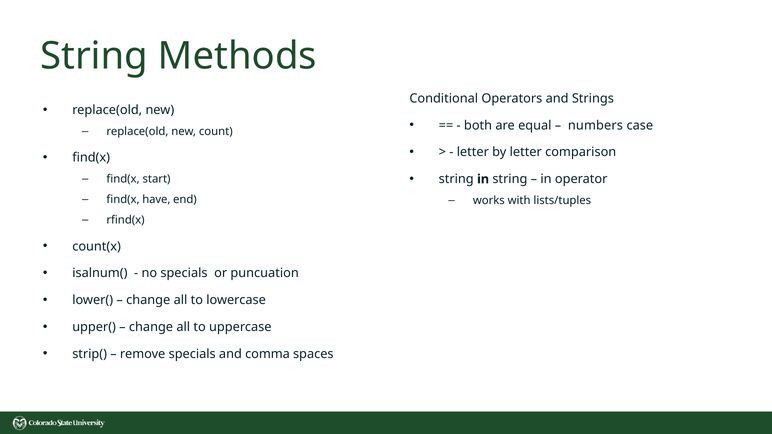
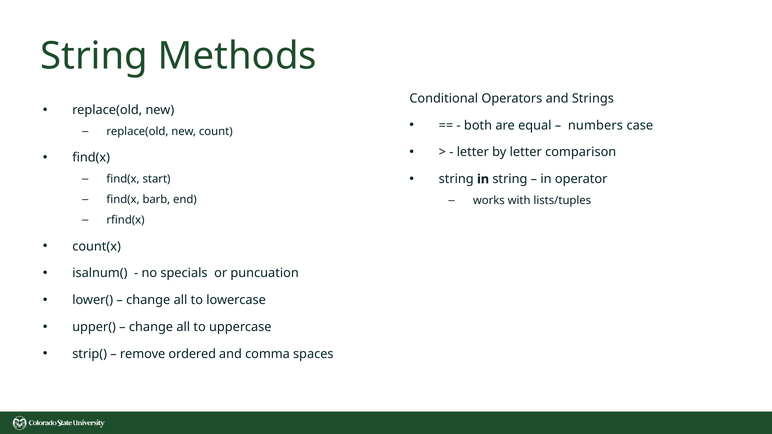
have: have -> barb
remove specials: specials -> ordered
